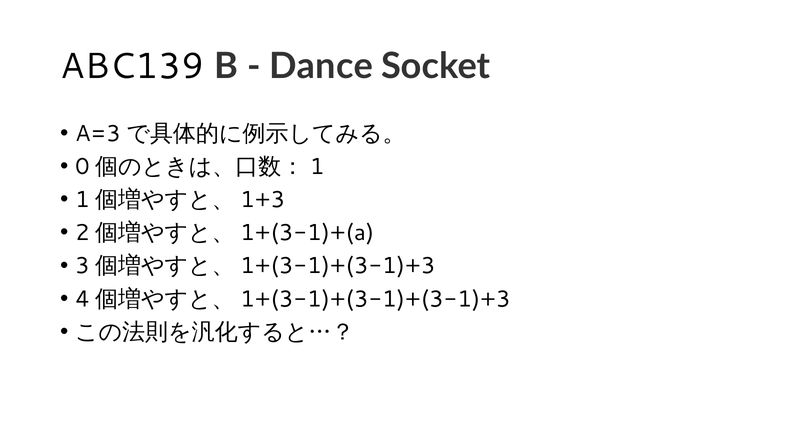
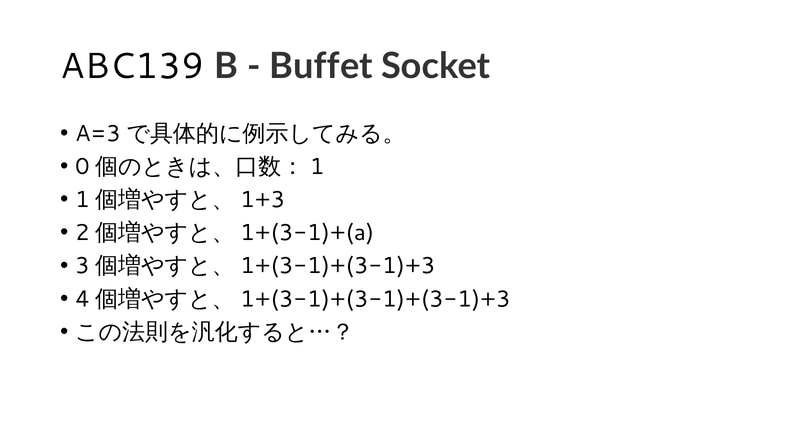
Dance: Dance -> Buffet
